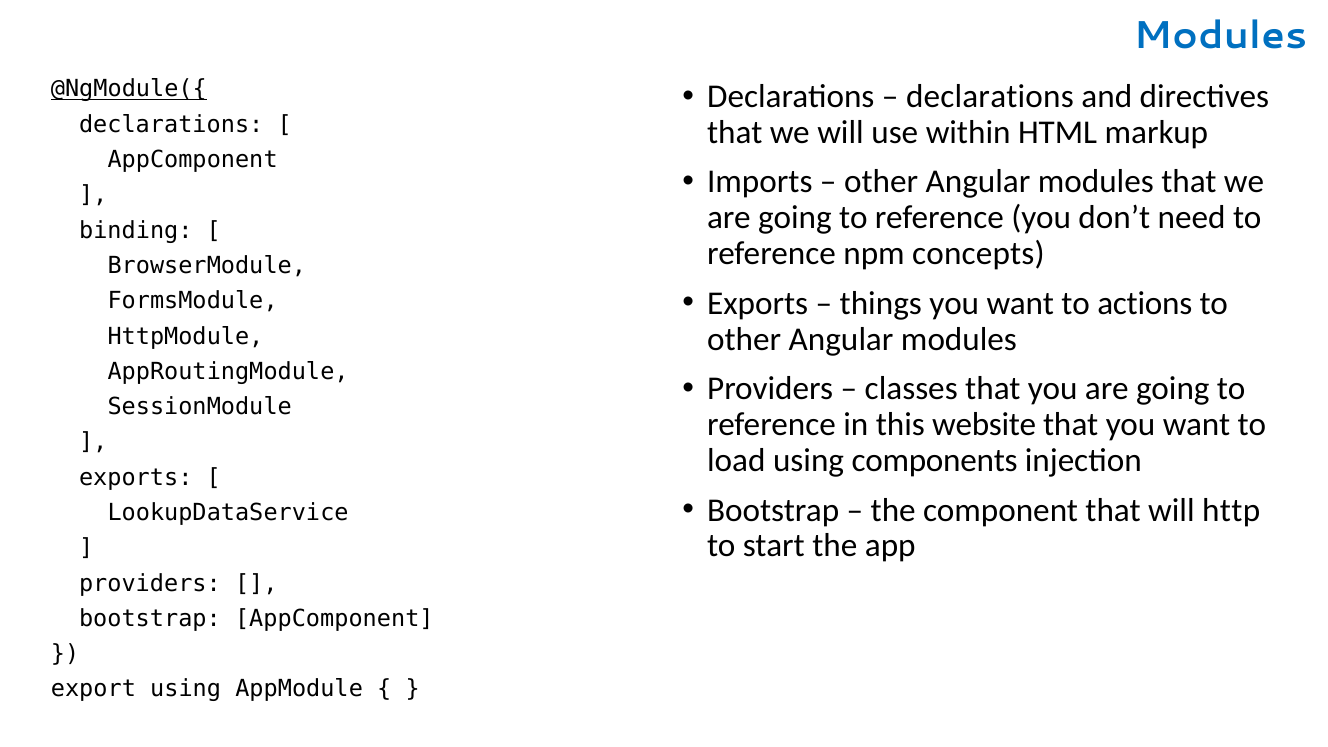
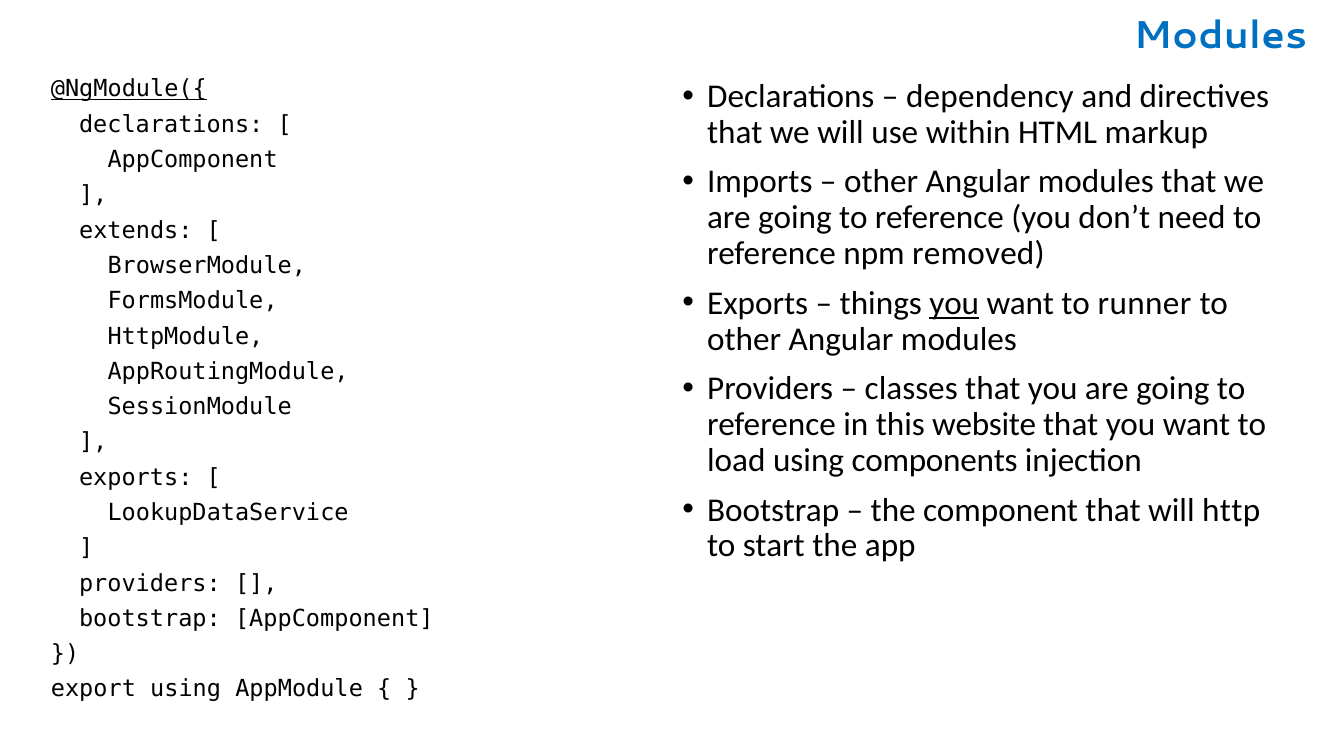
declarations at (990, 96): declarations -> dependency
binding: binding -> extends
concepts: concepts -> removed
you at (954, 303) underline: none -> present
actions: actions -> runner
